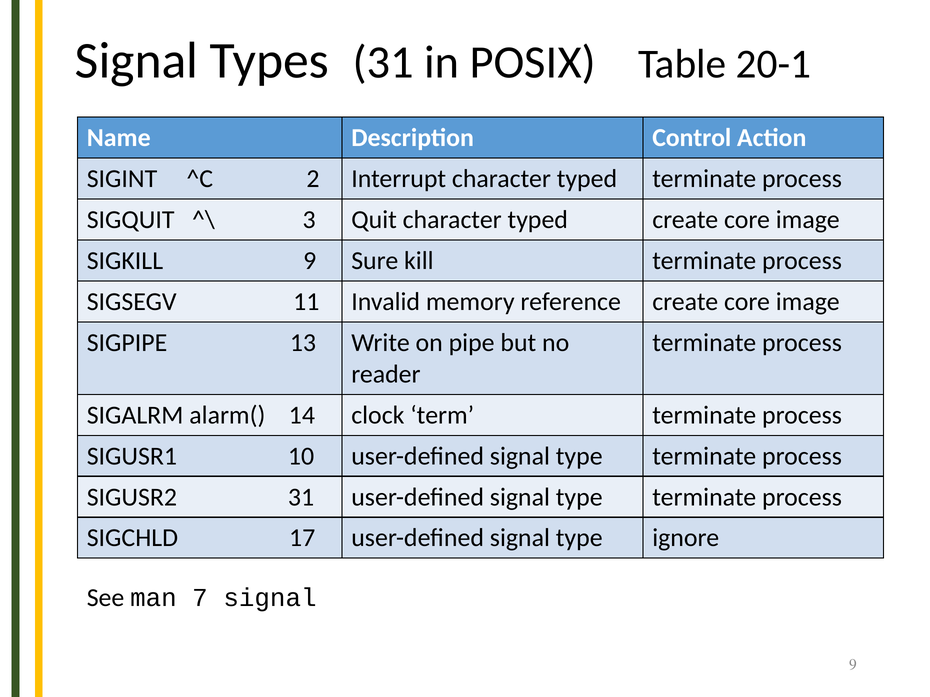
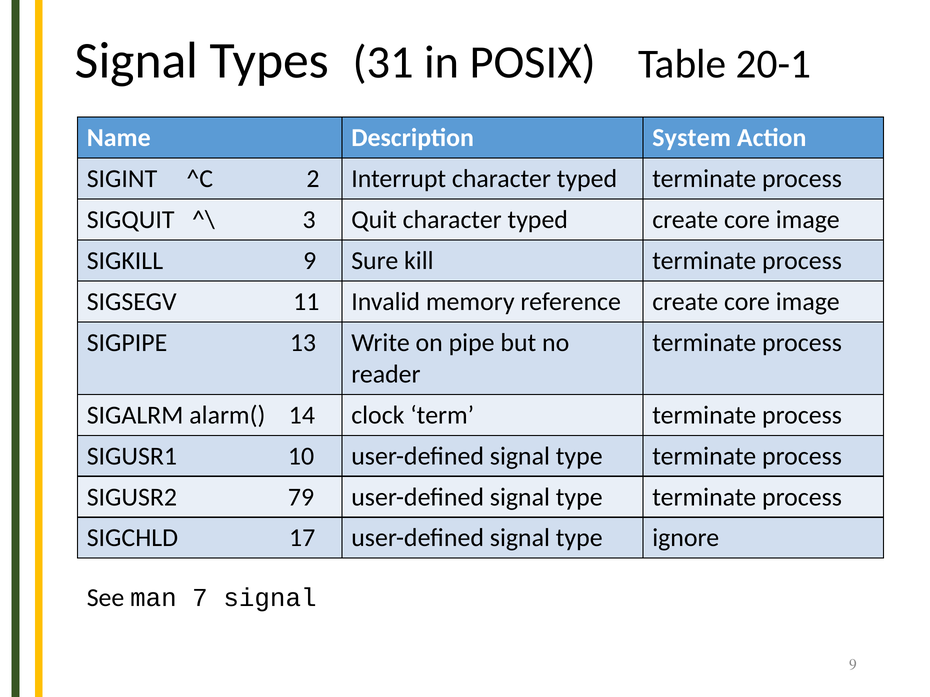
Control: Control -> System
SIGUSR2 31: 31 -> 79
